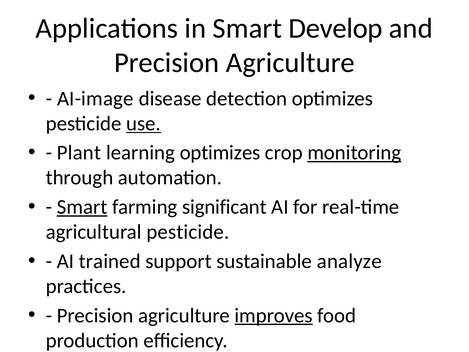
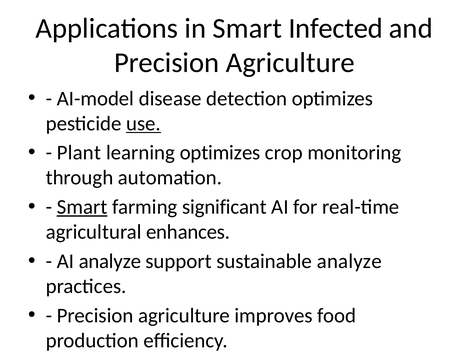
Develop: Develop -> Infected
AI-image: AI-image -> AI-model
monitoring underline: present -> none
agricultural pesticide: pesticide -> enhances
AI trained: trained -> analyze
improves underline: present -> none
